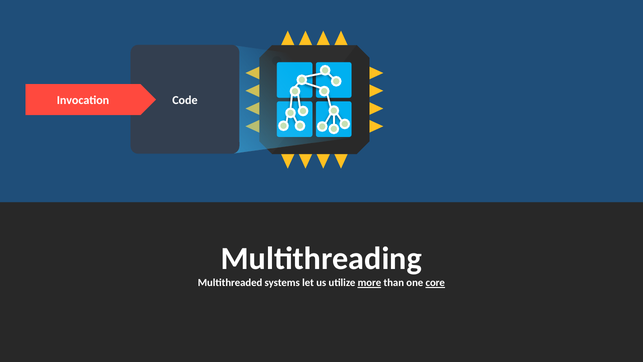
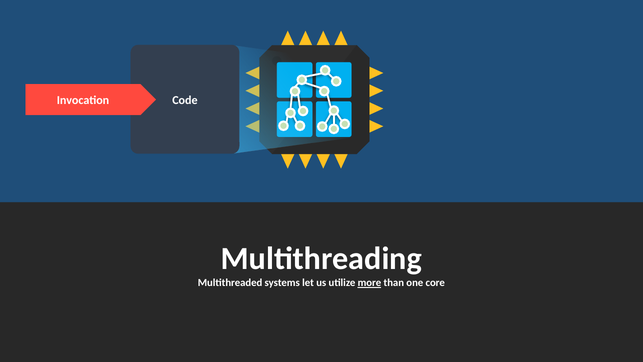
core underline: present -> none
